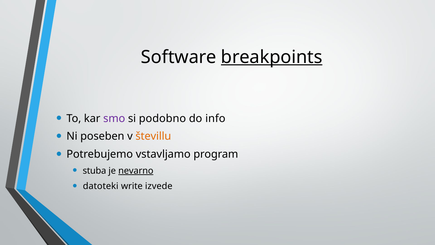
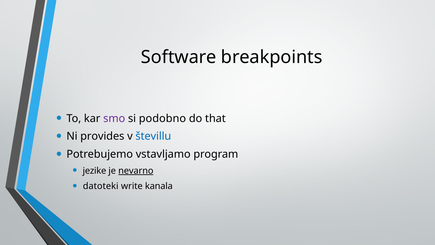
breakpoints underline: present -> none
info: info -> that
poseben: poseben -> provides
števillu colour: orange -> blue
stuba: stuba -> jezike
izvede: izvede -> kanala
